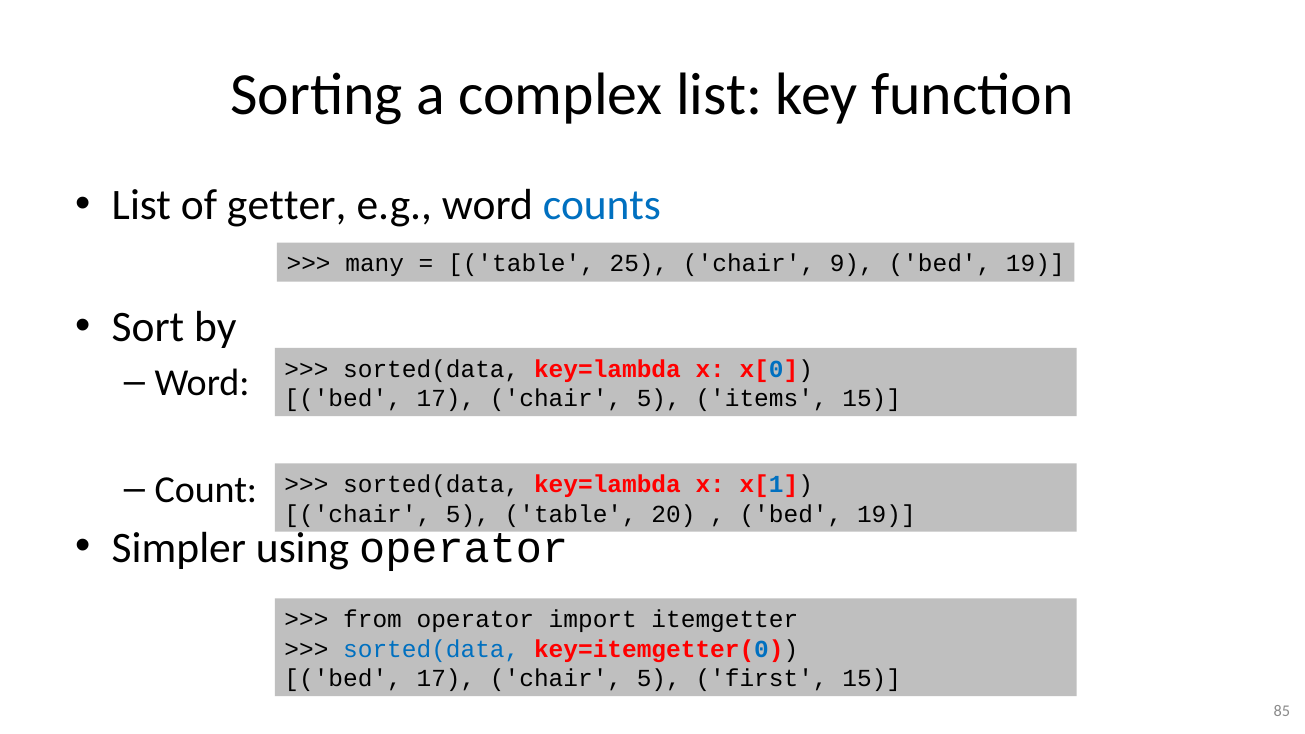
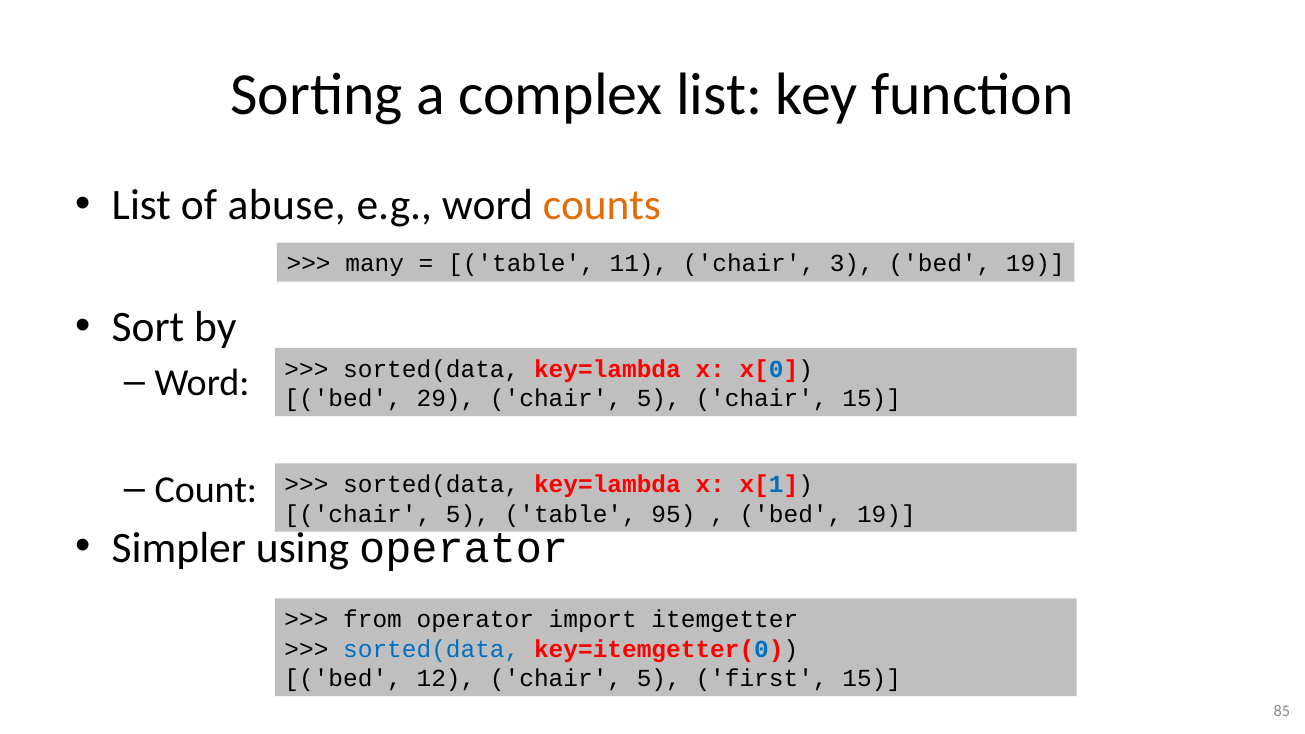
getter: getter -> abuse
counts colour: blue -> orange
25: 25 -> 11
9: 9 -> 3
17 at (446, 398): 17 -> 29
5 items: items -> chair
20: 20 -> 95
17 at (446, 678): 17 -> 12
